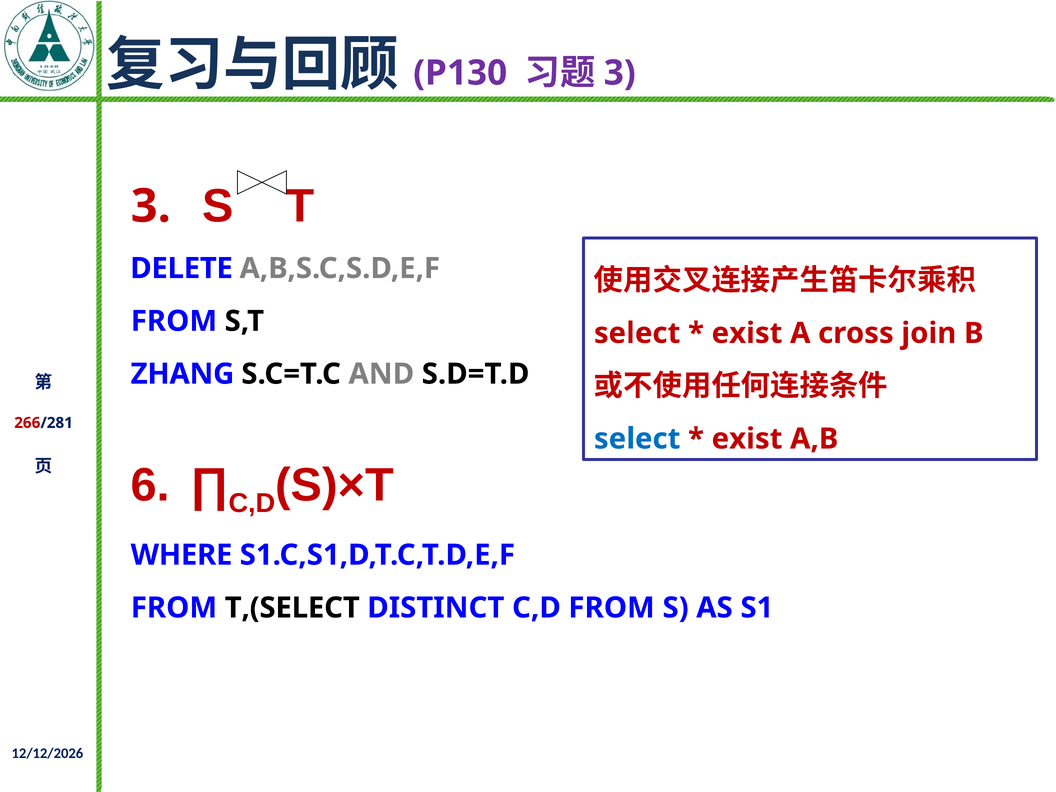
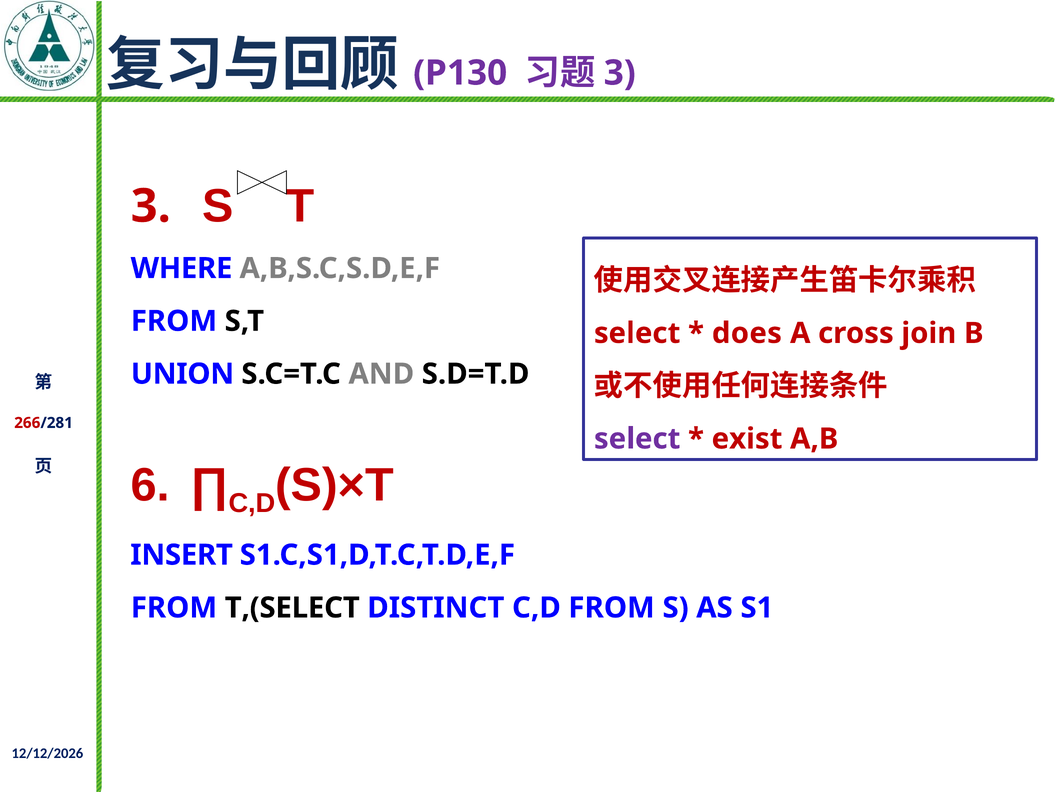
DELETE: DELETE -> WHERE
exist at (747, 333): exist -> does
ZHANG: ZHANG -> UNION
select at (637, 439) colour: blue -> purple
WHERE: WHERE -> INSERT
